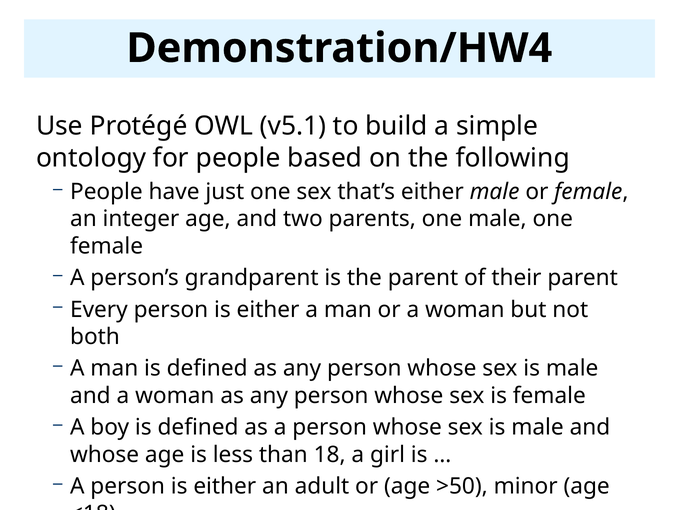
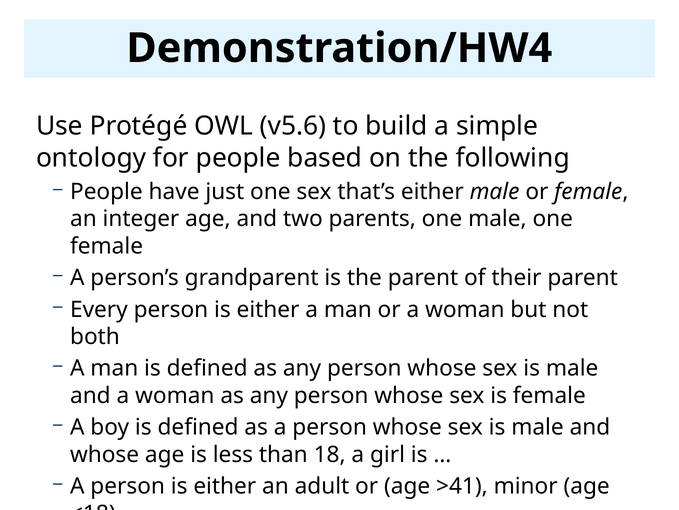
v5.1: v5.1 -> v5.6
>50: >50 -> >41
